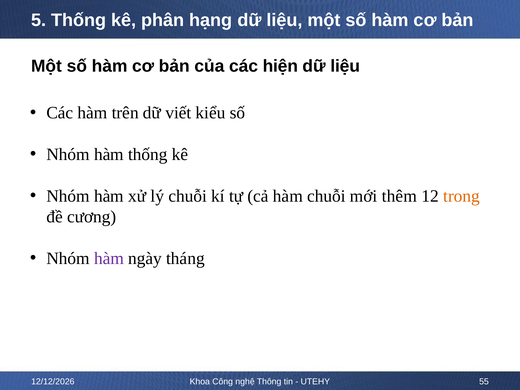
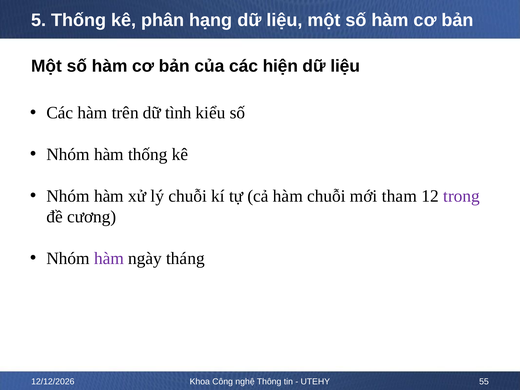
viết: viết -> tình
thêm: thêm -> tham
trong colour: orange -> purple
